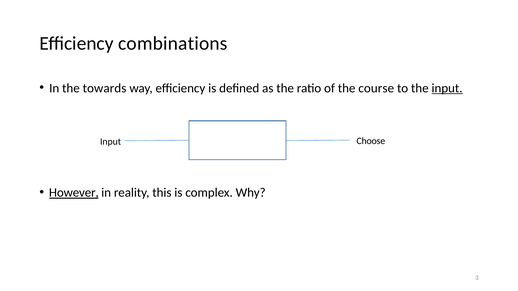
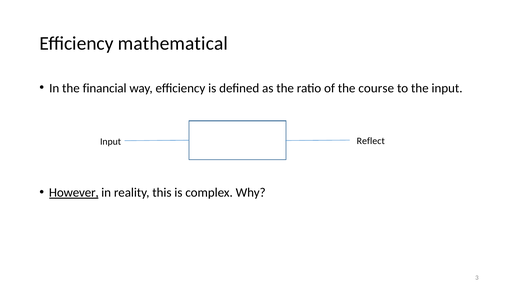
combinations: combinations -> mathematical
towards: towards -> financial
input at (447, 88) underline: present -> none
Choose: Choose -> Reflect
